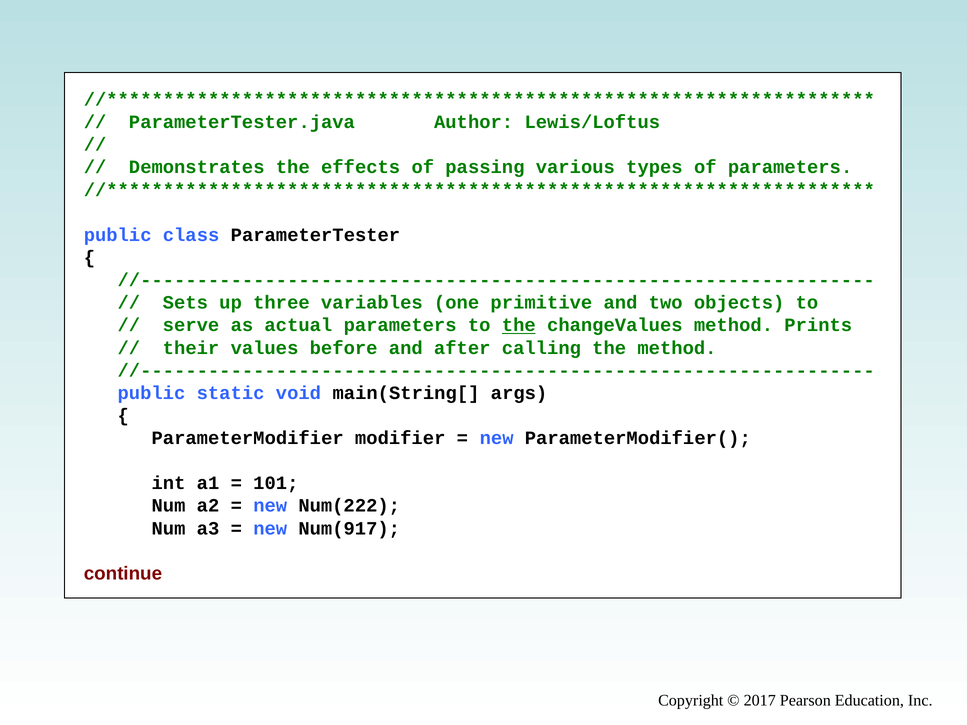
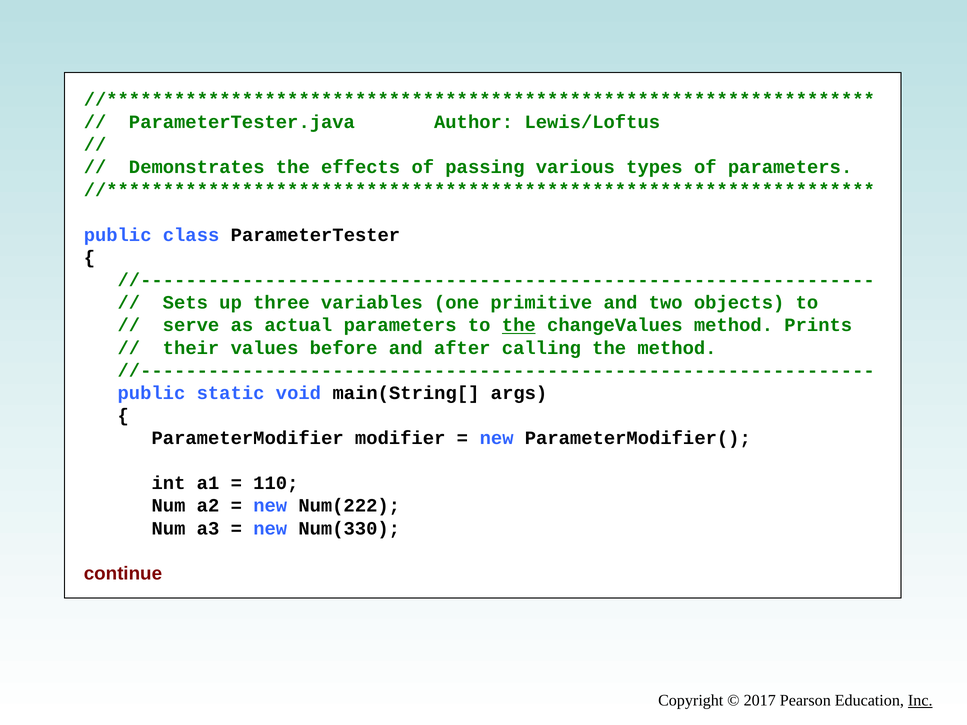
101: 101 -> 110
Num(917: Num(917 -> Num(330
Inc underline: none -> present
